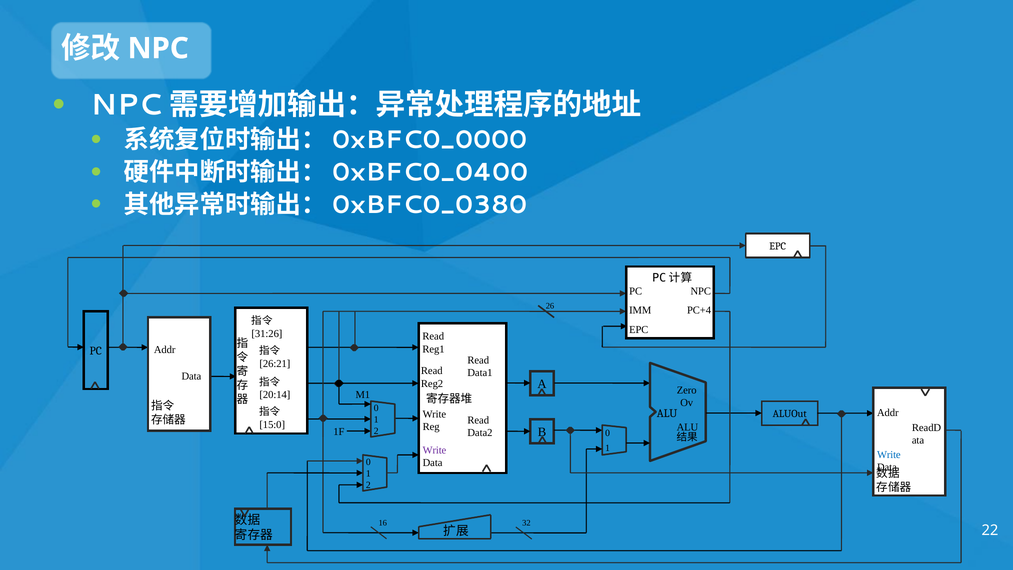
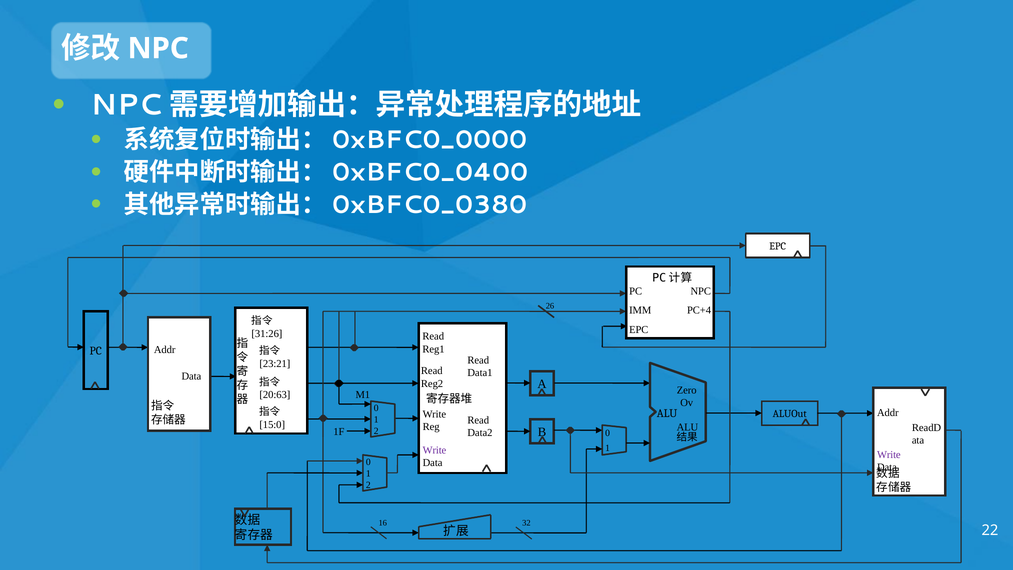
26:21: 26:21 -> 23:21
20:14: 20:14 -> 20:63
Write at (889, 455) colour: blue -> purple
